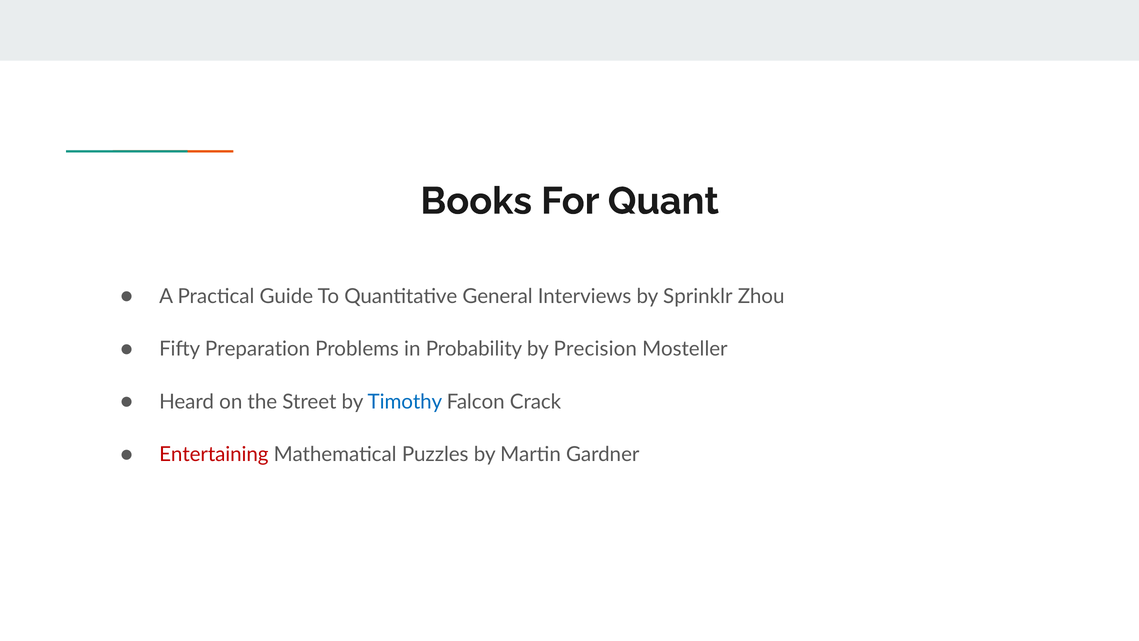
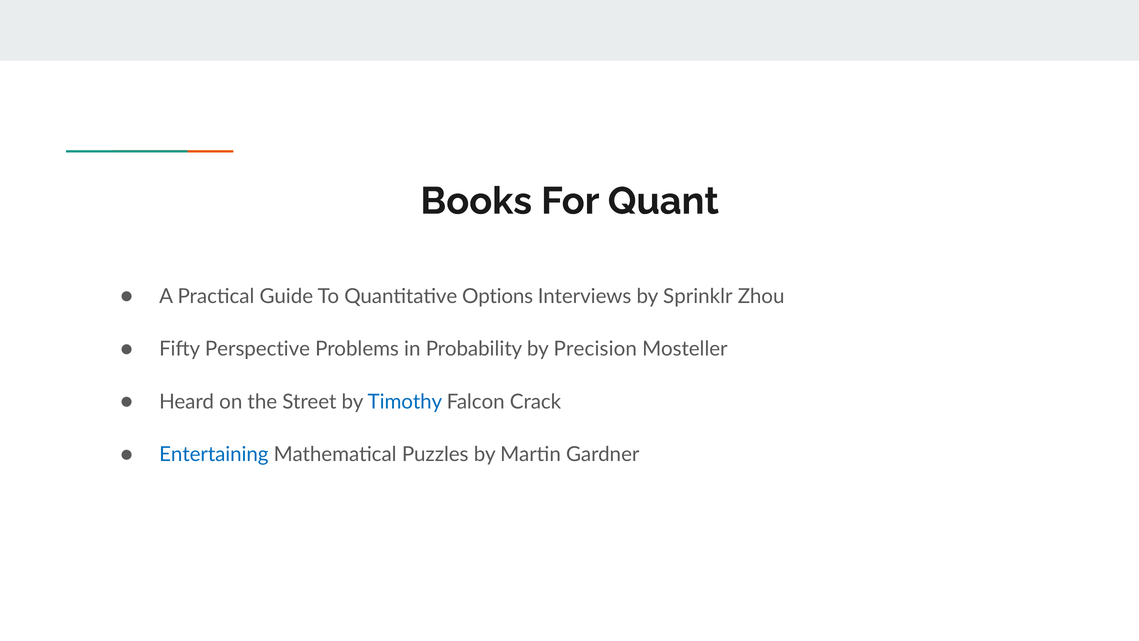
General: General -> Options
Preparation: Preparation -> Perspective
Entertaining colour: red -> blue
